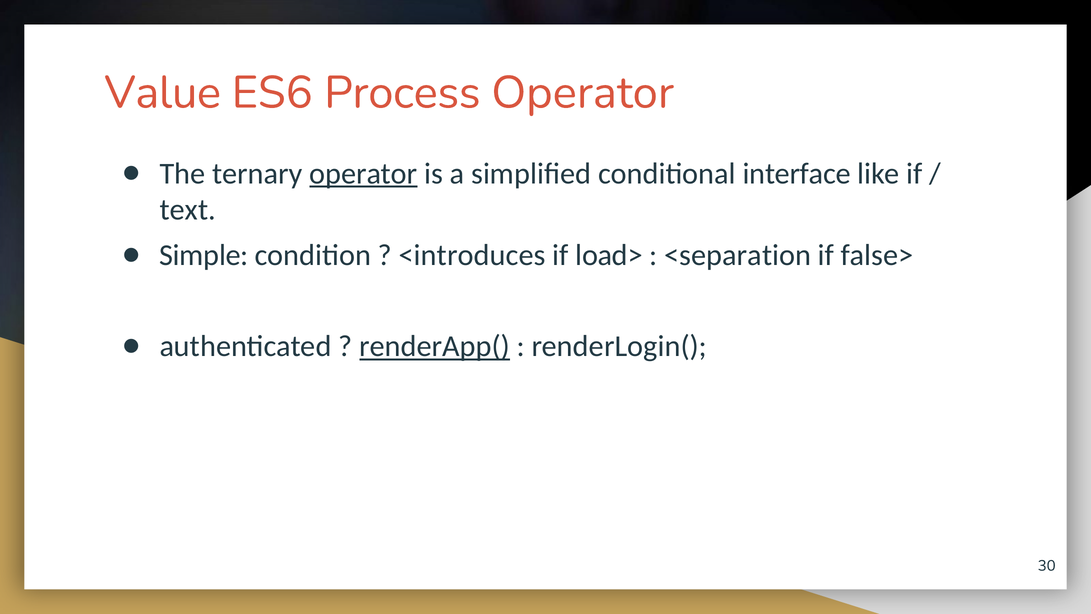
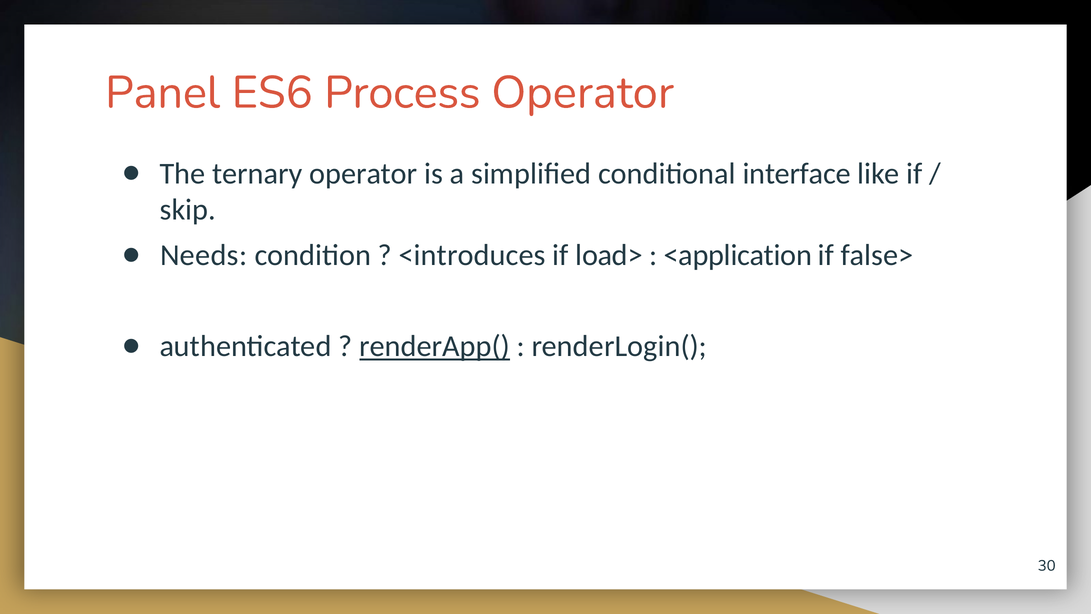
Value: Value -> Panel
operator at (363, 173) underline: present -> none
text: text -> skip
Simple: Simple -> Needs
<separation: <separation -> <application
